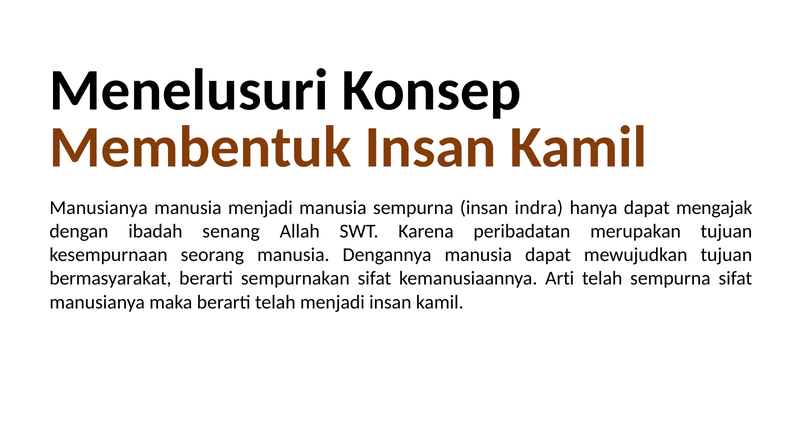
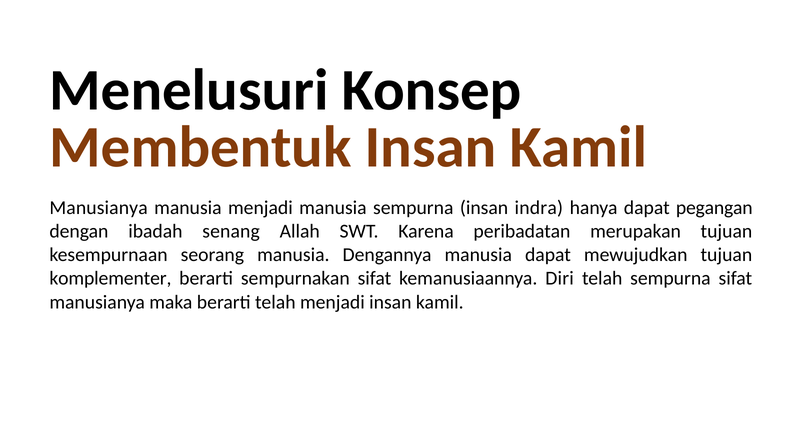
mengajak: mengajak -> pegangan
bermasyarakat: bermasyarakat -> komplementer
Arti: Arti -> Diri
